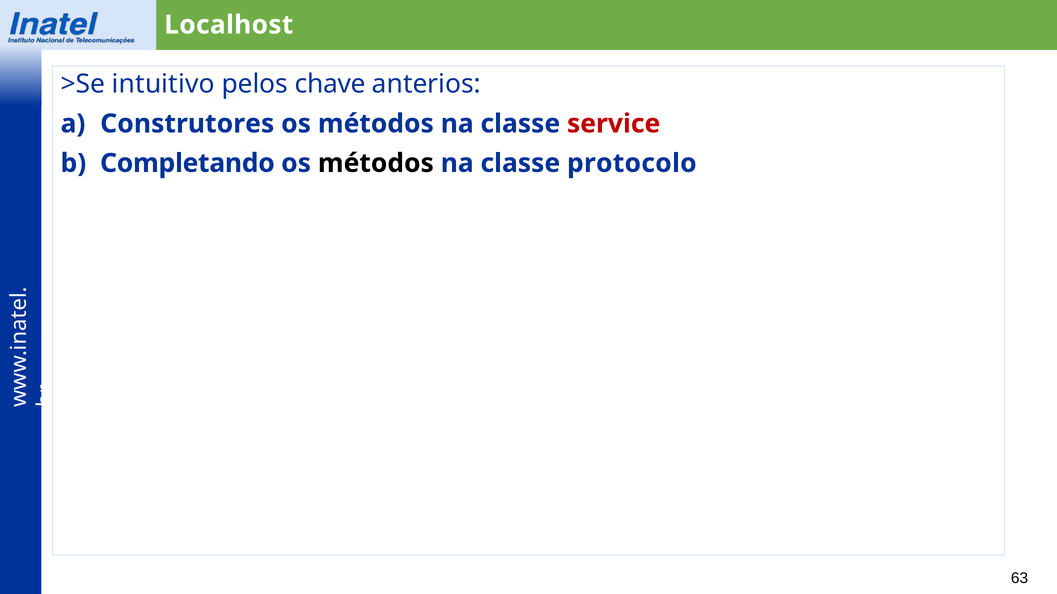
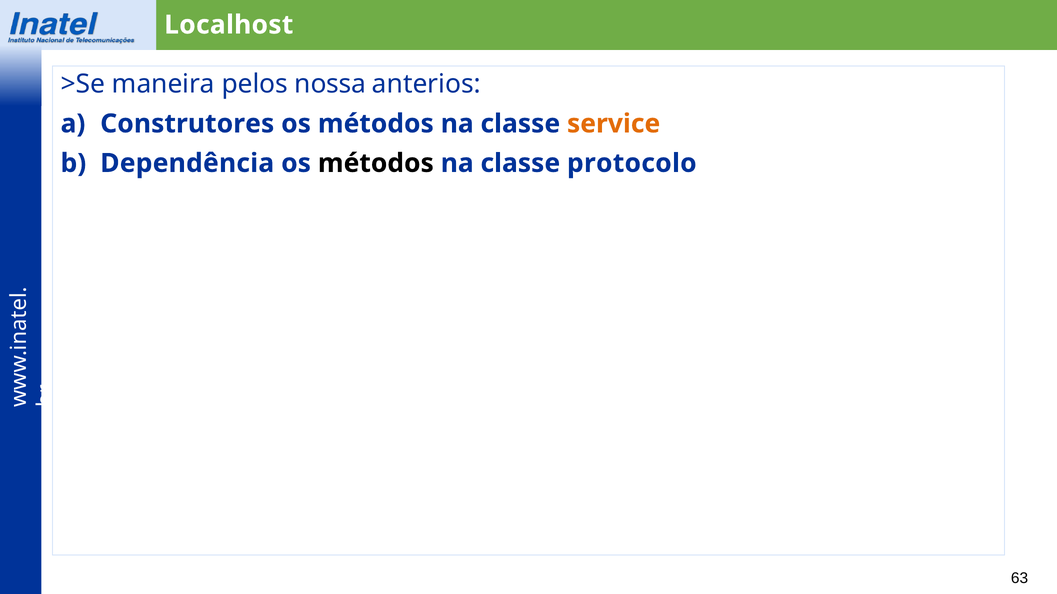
intuitivo: intuitivo -> maneira
chave: chave -> nossa
service colour: red -> orange
Completando: Completando -> Dependência
